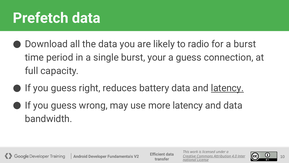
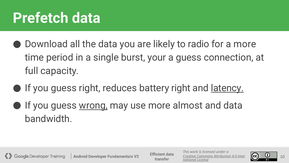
a burst: burst -> more
battery data: data -> right
wrong underline: none -> present
more latency: latency -> almost
